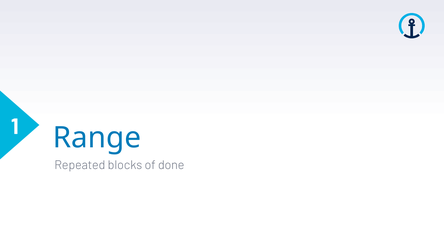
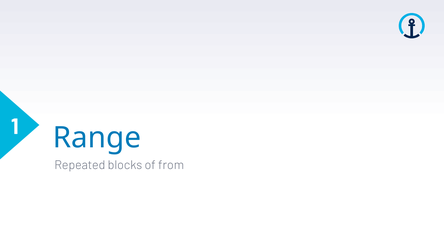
done: done -> from
